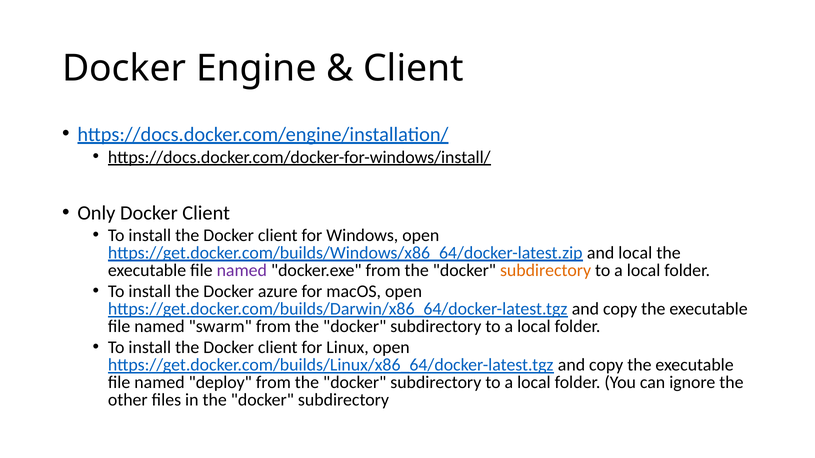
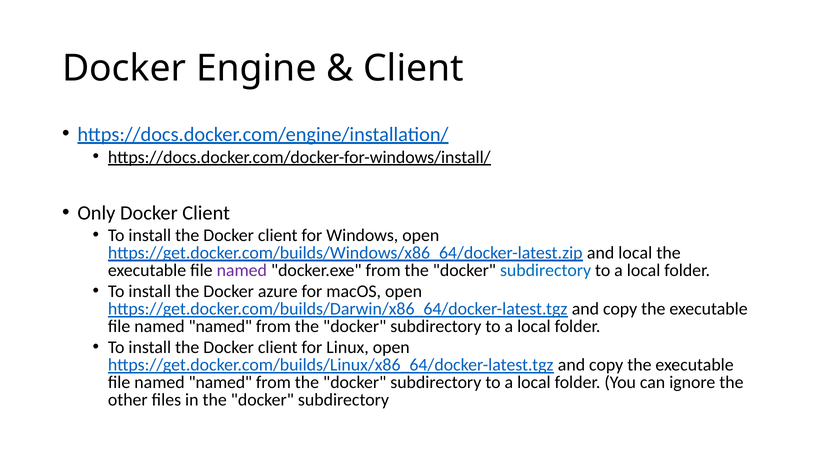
subdirectory at (546, 271) colour: orange -> blue
swarm at (220, 327): swarm -> named
deploy at (220, 383): deploy -> named
